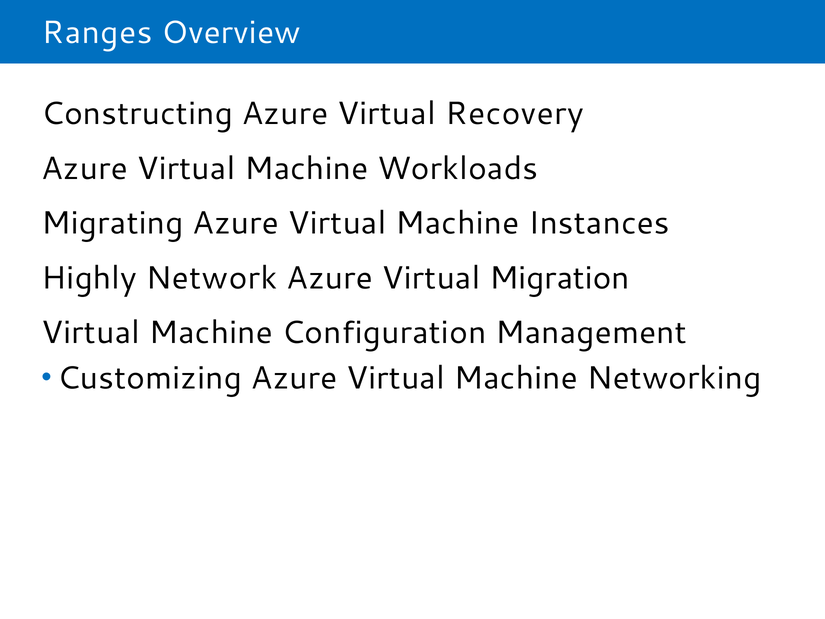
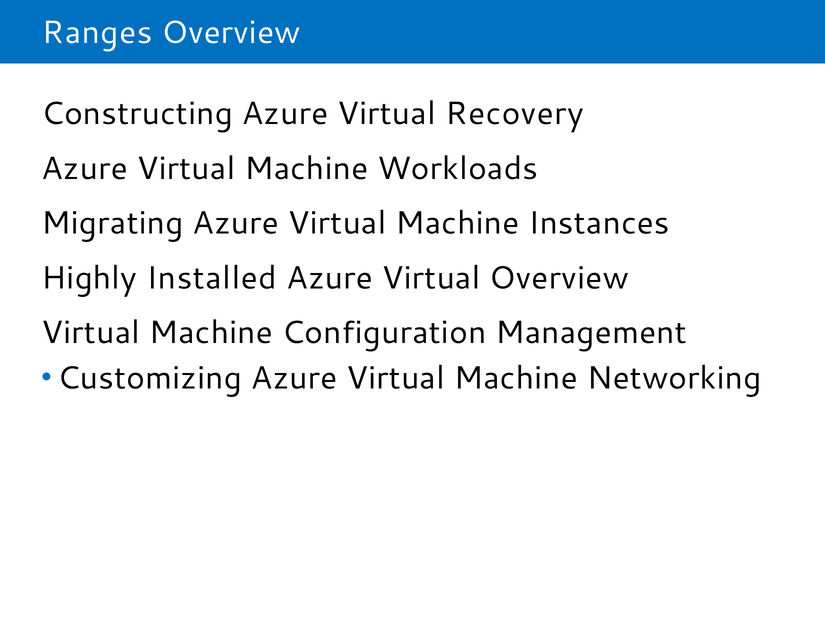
Network: Network -> Installed
Virtual Migration: Migration -> Overview
